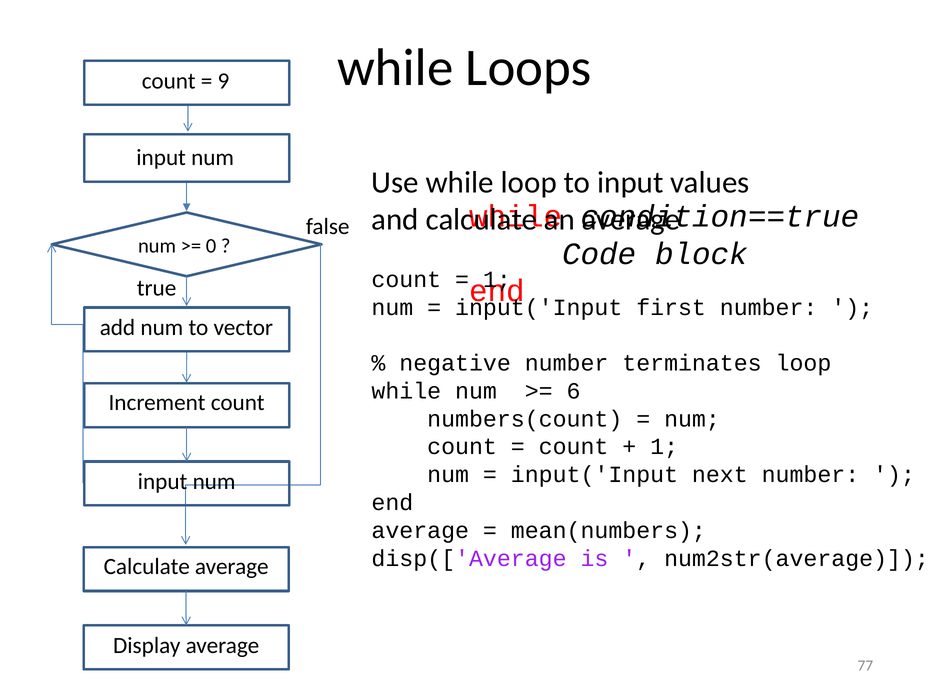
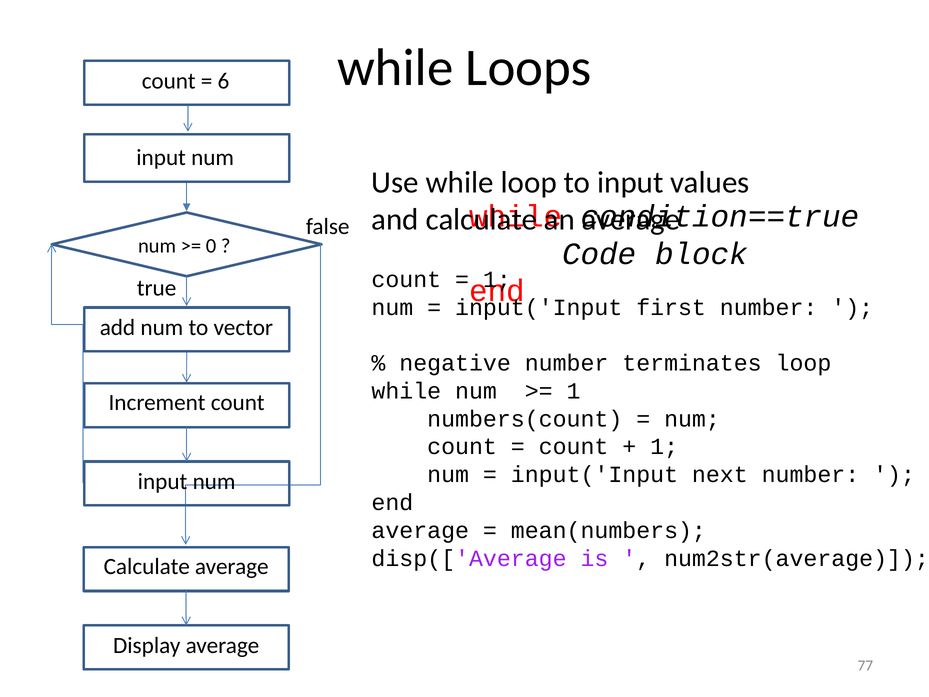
9: 9 -> 6
6 at (574, 391): 6 -> 1
